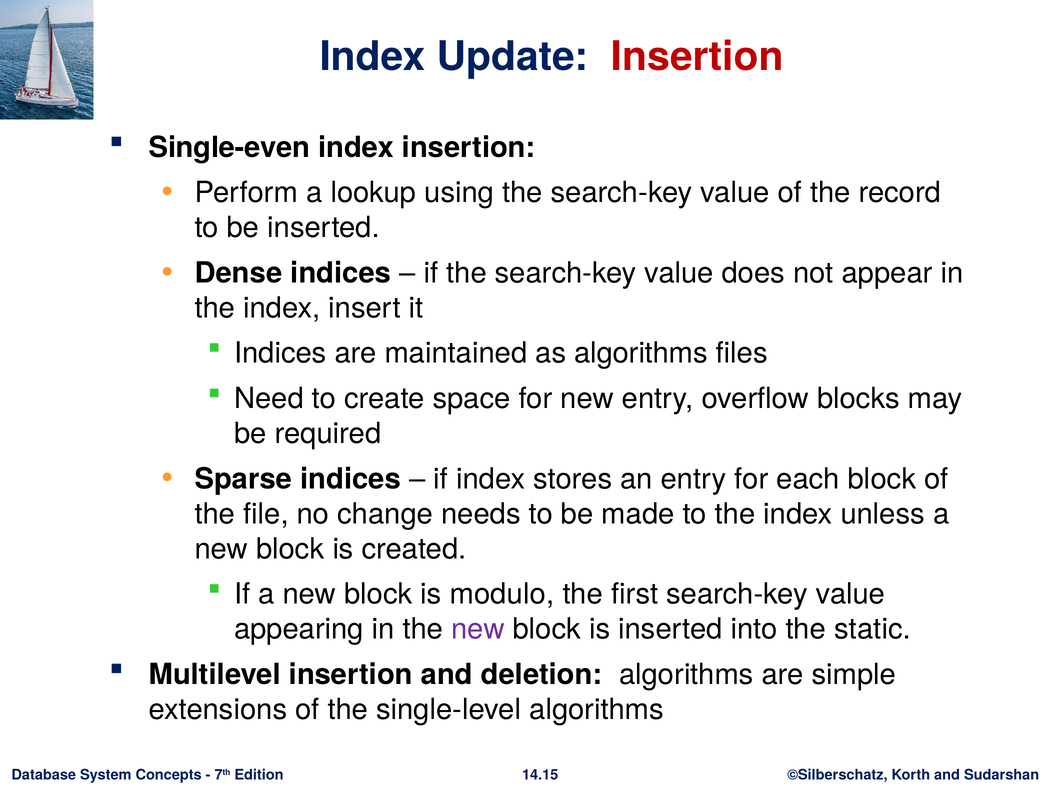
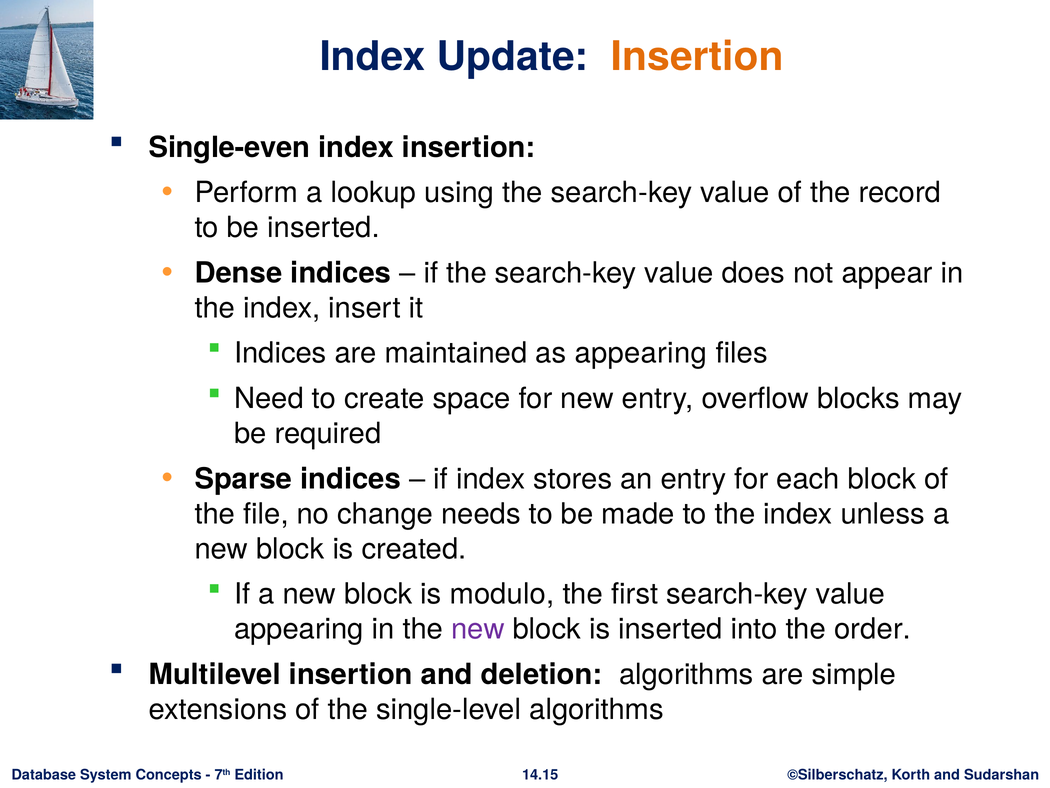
Insertion at (697, 57) colour: red -> orange
as algorithms: algorithms -> appearing
static: static -> order
